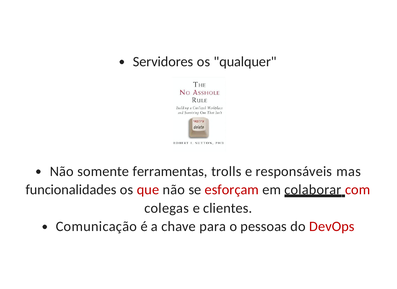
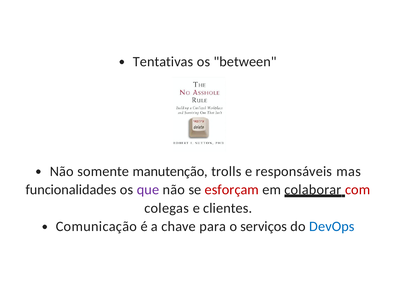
Servidores: Servidores -> Tentativas
qualquer: qualquer -> between
ferramentas: ferramentas -> manutenção
que colour: red -> purple
pessoas: pessoas -> serviços
DevOps colour: red -> blue
